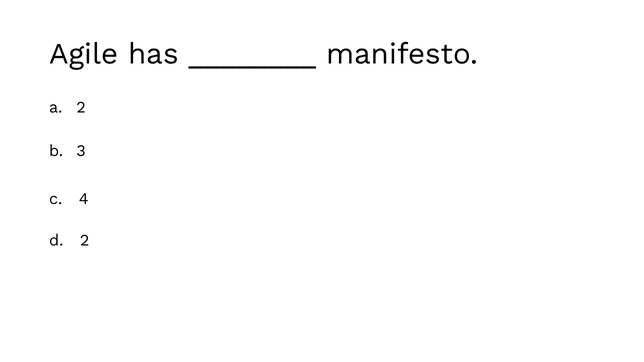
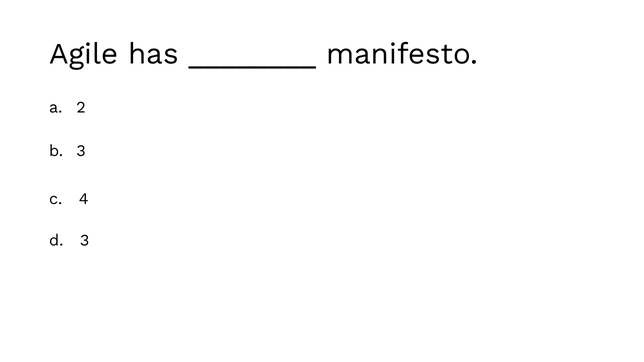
d 2: 2 -> 3
